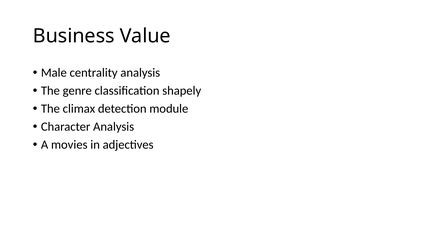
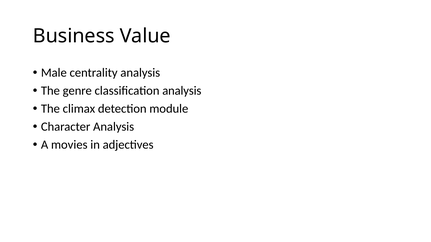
classification shapely: shapely -> analysis
